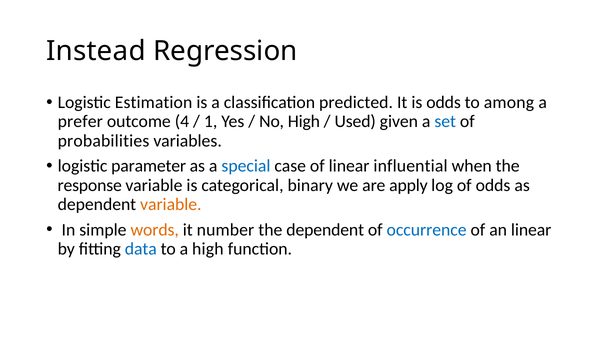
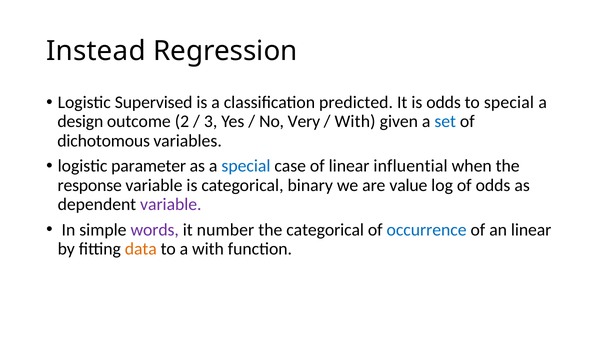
Estimation: Estimation -> Supervised
to among: among -> special
prefer: prefer -> design
4: 4 -> 2
1: 1 -> 3
No High: High -> Very
Used at (355, 122): Used -> With
probabilities: probabilities -> dichotomous
apply: apply -> value
variable at (171, 205) colour: orange -> purple
words colour: orange -> purple
the dependent: dependent -> categorical
data colour: blue -> orange
a high: high -> with
